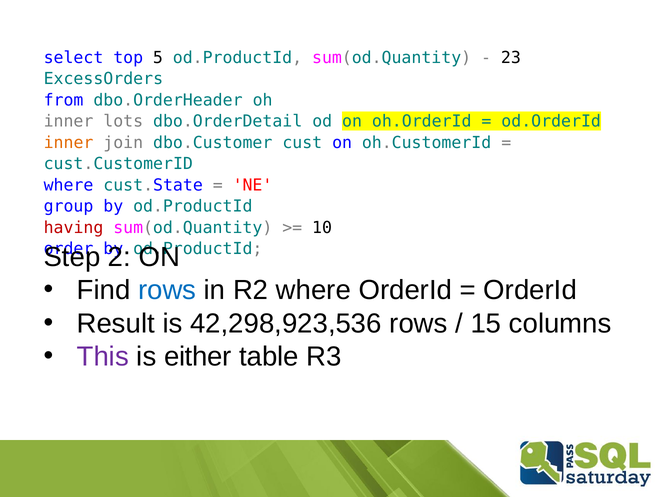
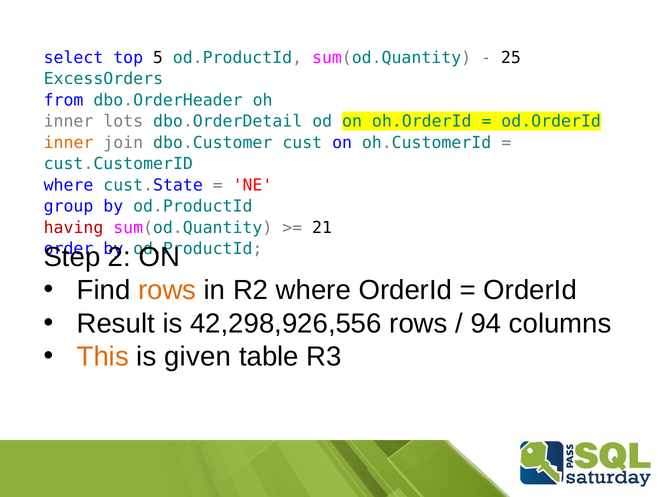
23: 23 -> 25
10: 10 -> 21
rows at (167, 290) colour: blue -> orange
42,298,923,536: 42,298,923,536 -> 42,298,926,556
15: 15 -> 94
This colour: purple -> orange
either: either -> given
